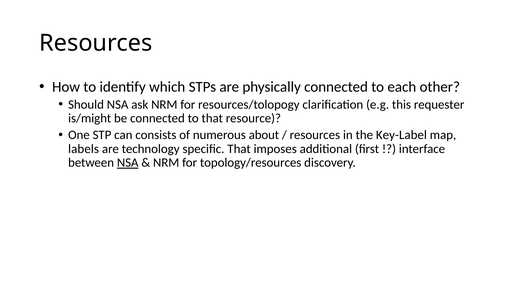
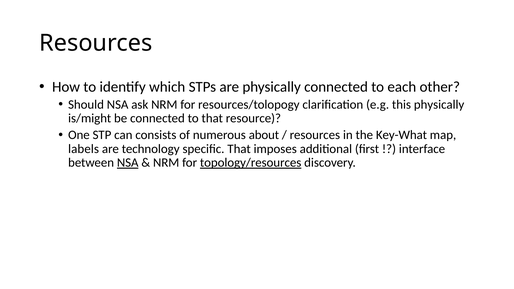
this requester: requester -> physically
Key-Label: Key-Label -> Key-What
topology/resources underline: none -> present
